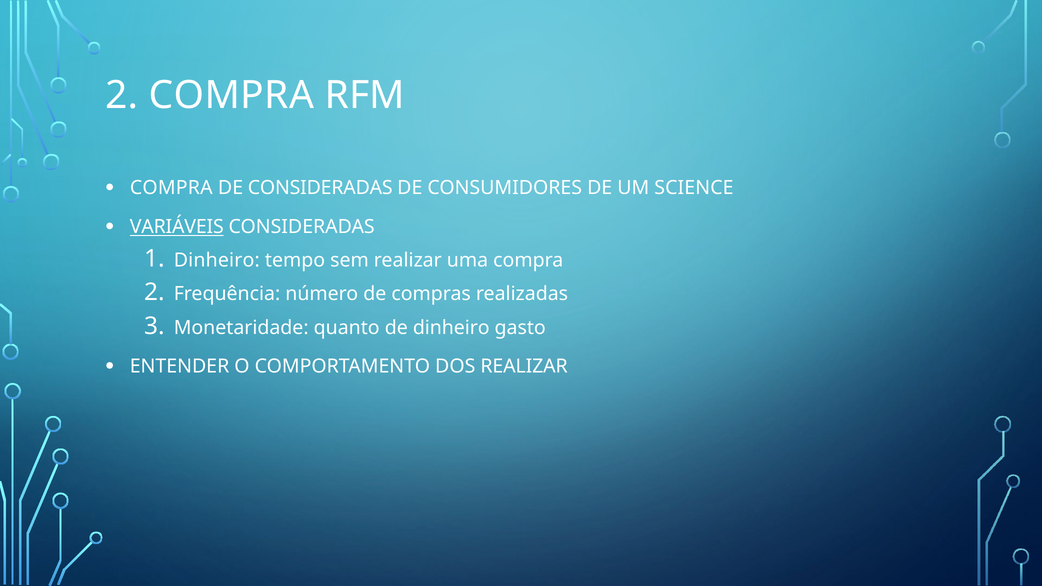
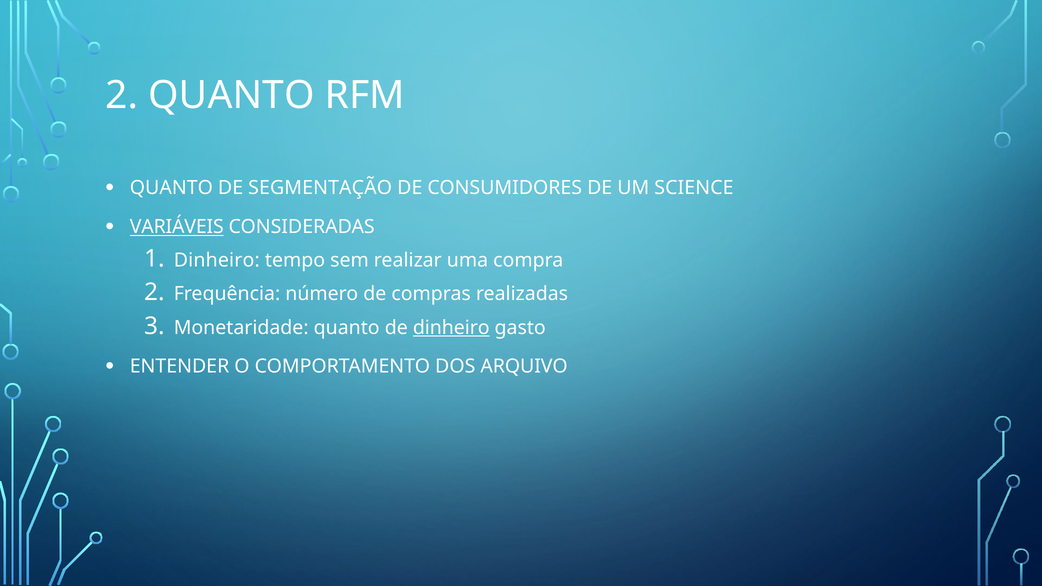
2 COMPRA: COMPRA -> QUANTO
COMPRA at (171, 188): COMPRA -> QUANTO
DE CONSIDERADAS: CONSIDERADAS -> SEGMENTAÇÃO
dinheiro at (451, 328) underline: none -> present
DOS REALIZAR: REALIZAR -> ARQUIVO
